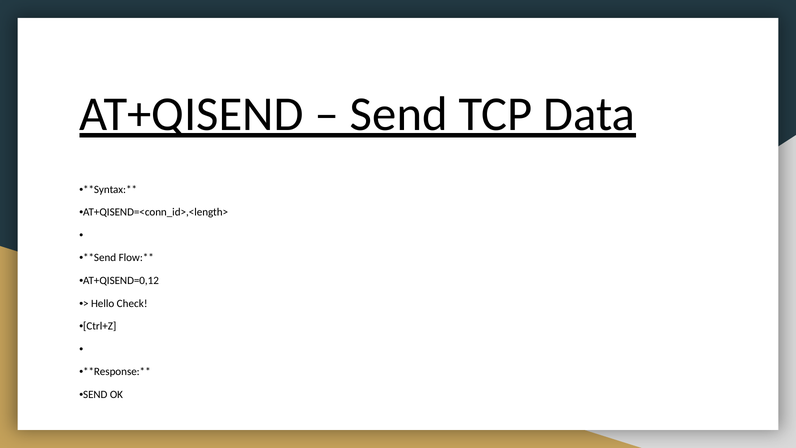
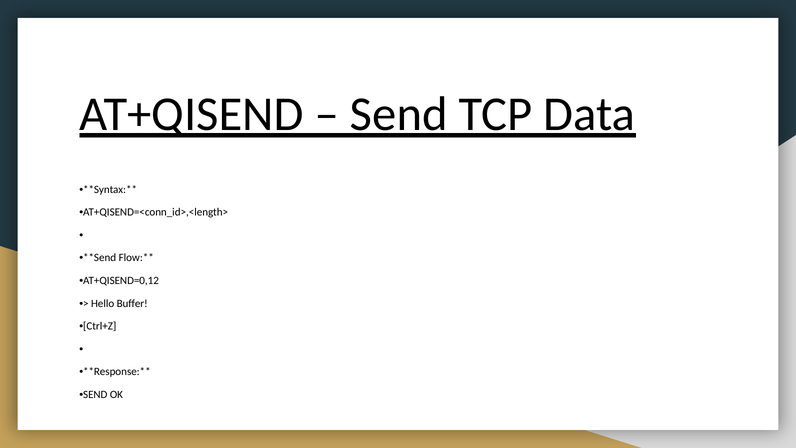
Check: Check -> Buffer
